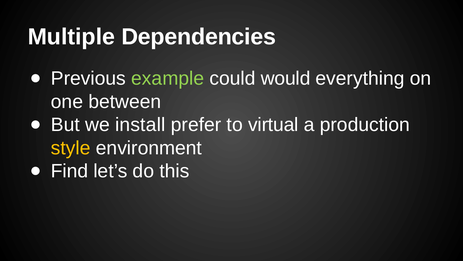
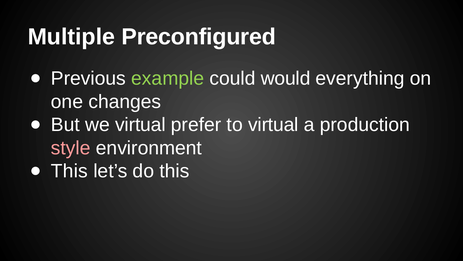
Dependencies: Dependencies -> Preconfigured
between: between -> changes
we install: install -> virtual
style colour: yellow -> pink
Find at (70, 171): Find -> This
